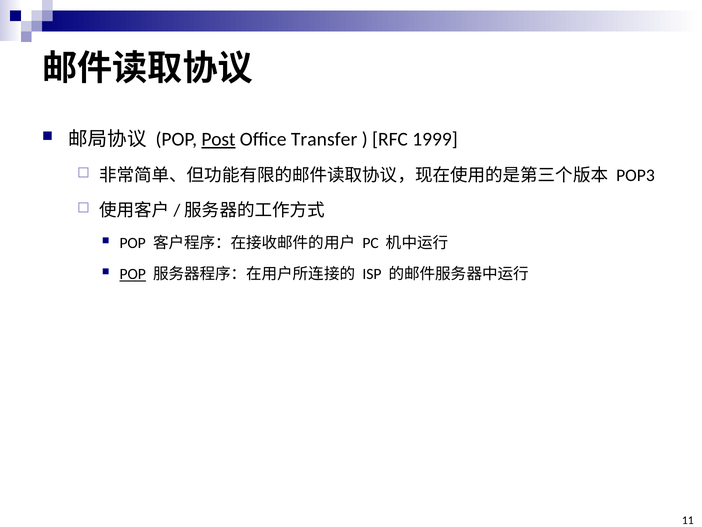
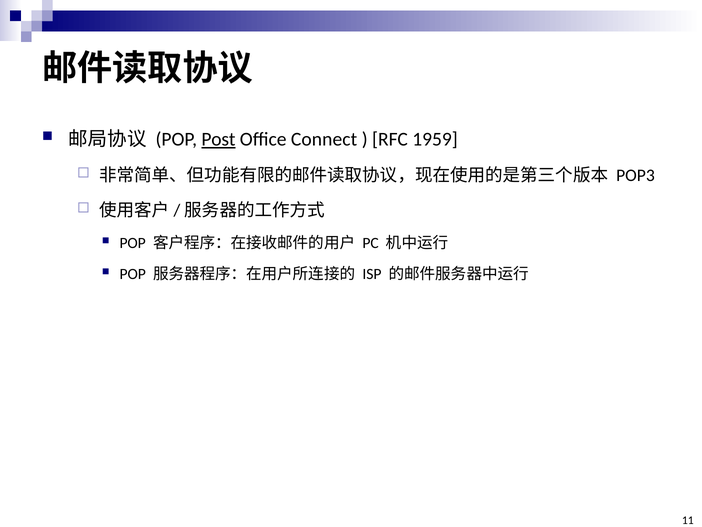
Transfer: Transfer -> Connect
1999: 1999 -> 1959
POP at (133, 274) underline: present -> none
